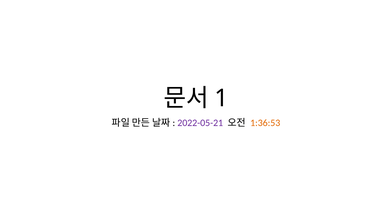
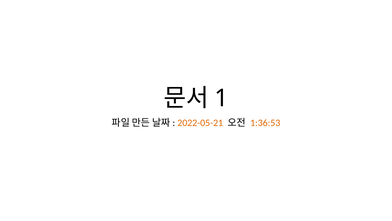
2022-05-21 colour: purple -> orange
